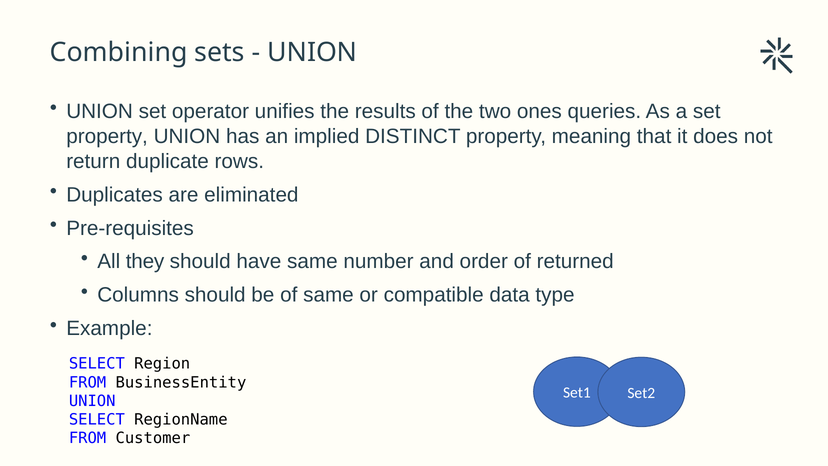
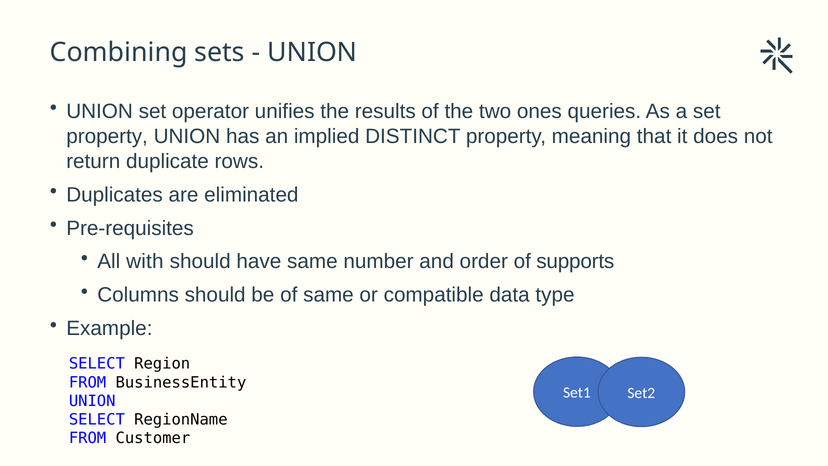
they: they -> with
returned: returned -> supports
